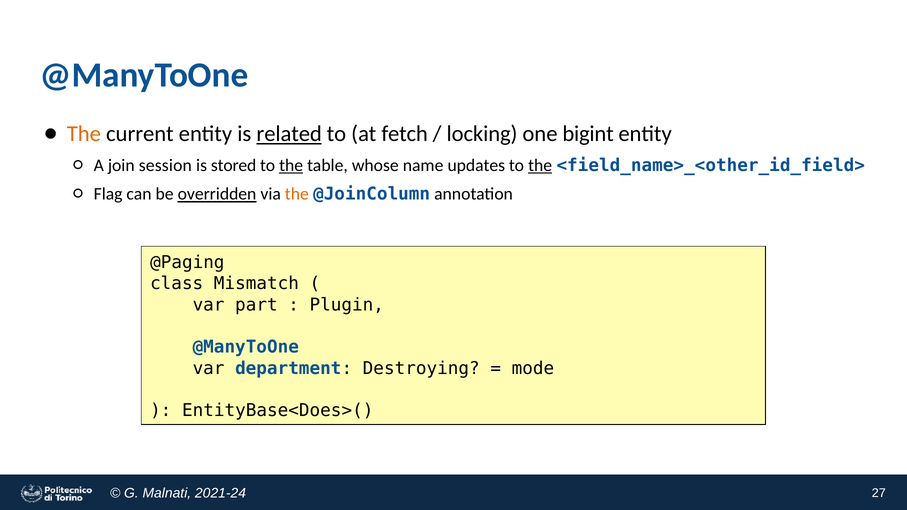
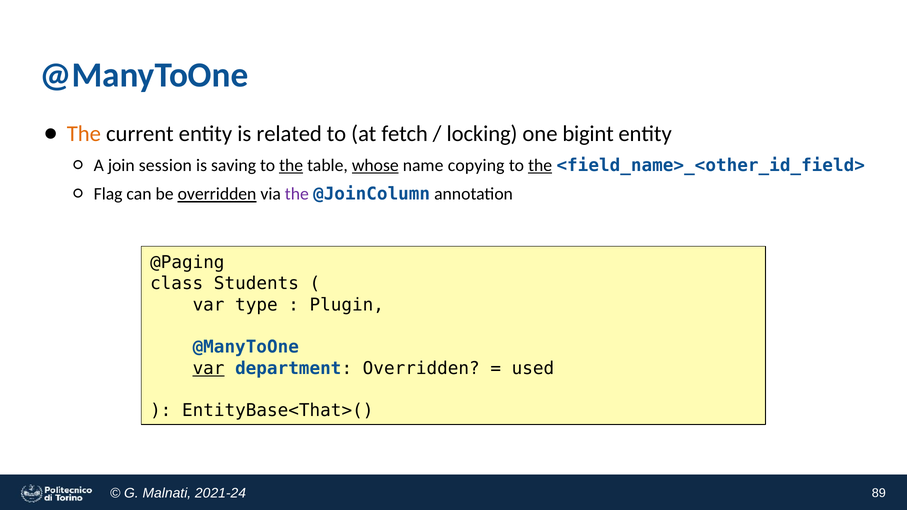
related underline: present -> none
stored: stored -> saving
whose underline: none -> present
updates: updates -> copying
the at (297, 194) colour: orange -> purple
Mismatch: Mismatch -> Students
part: part -> type
var at (209, 368) underline: none -> present
department Destroying: Destroying -> Overridden
mode: mode -> used
EntityBase<Does>(: EntityBase<Does>( -> EntityBase<That>(
27: 27 -> 89
